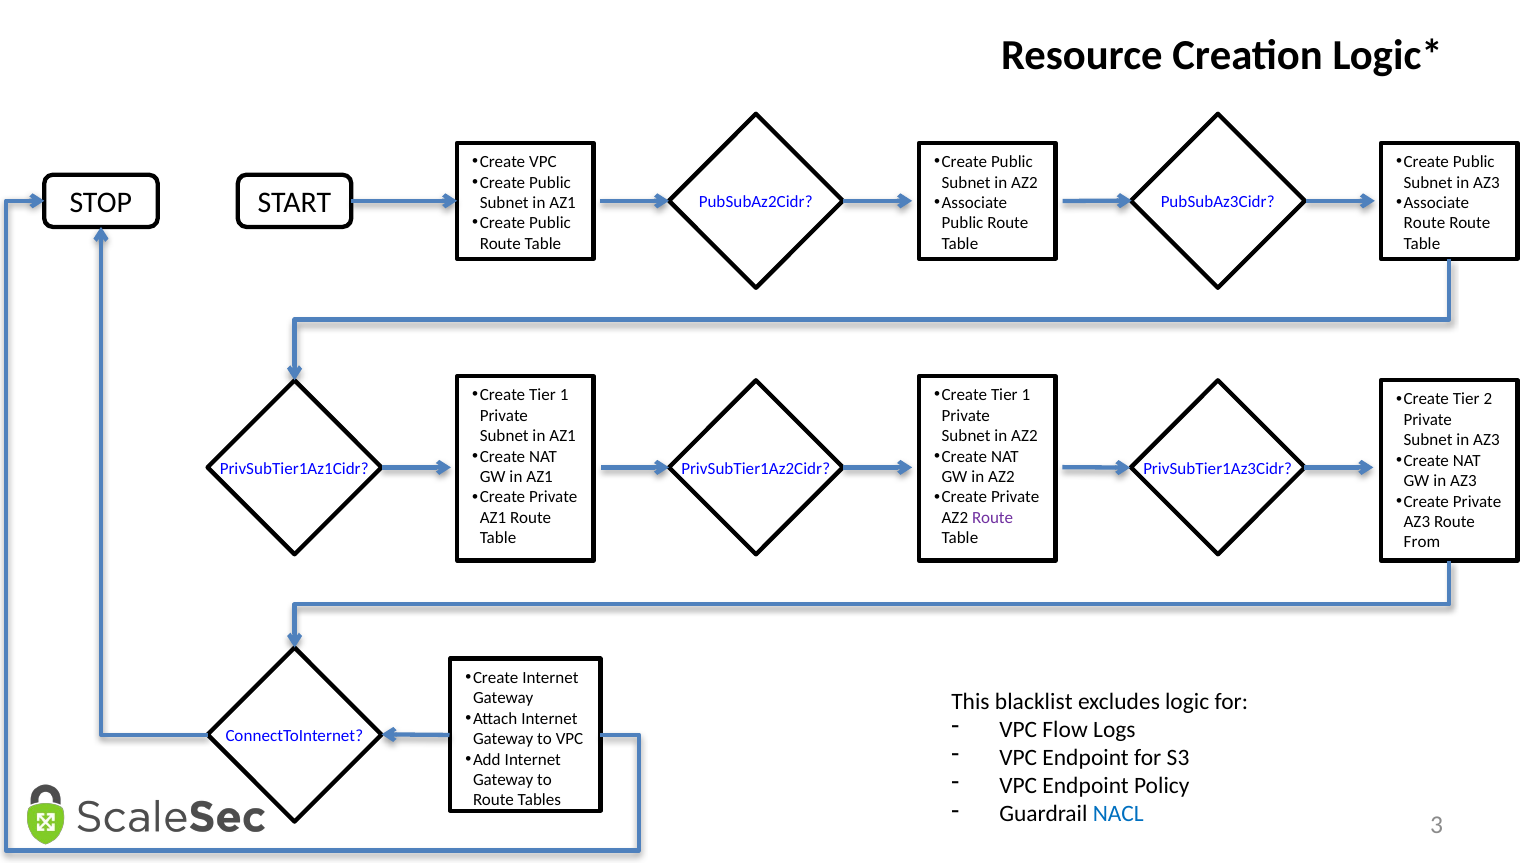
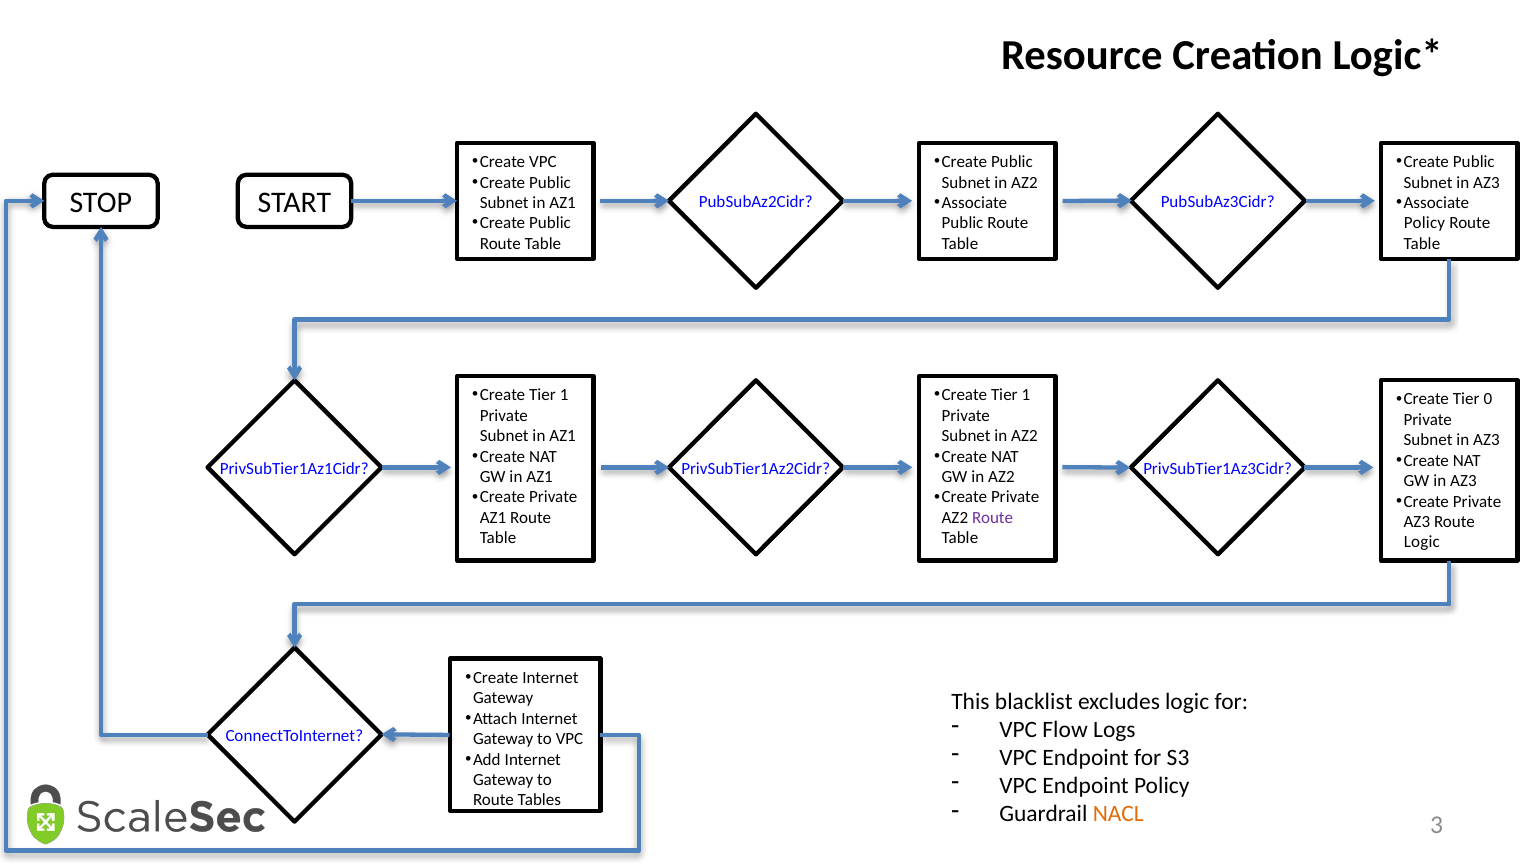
Route at (1424, 223): Route -> Policy
2: 2 -> 0
From at (1422, 542): From -> Logic
NACL colour: blue -> orange
